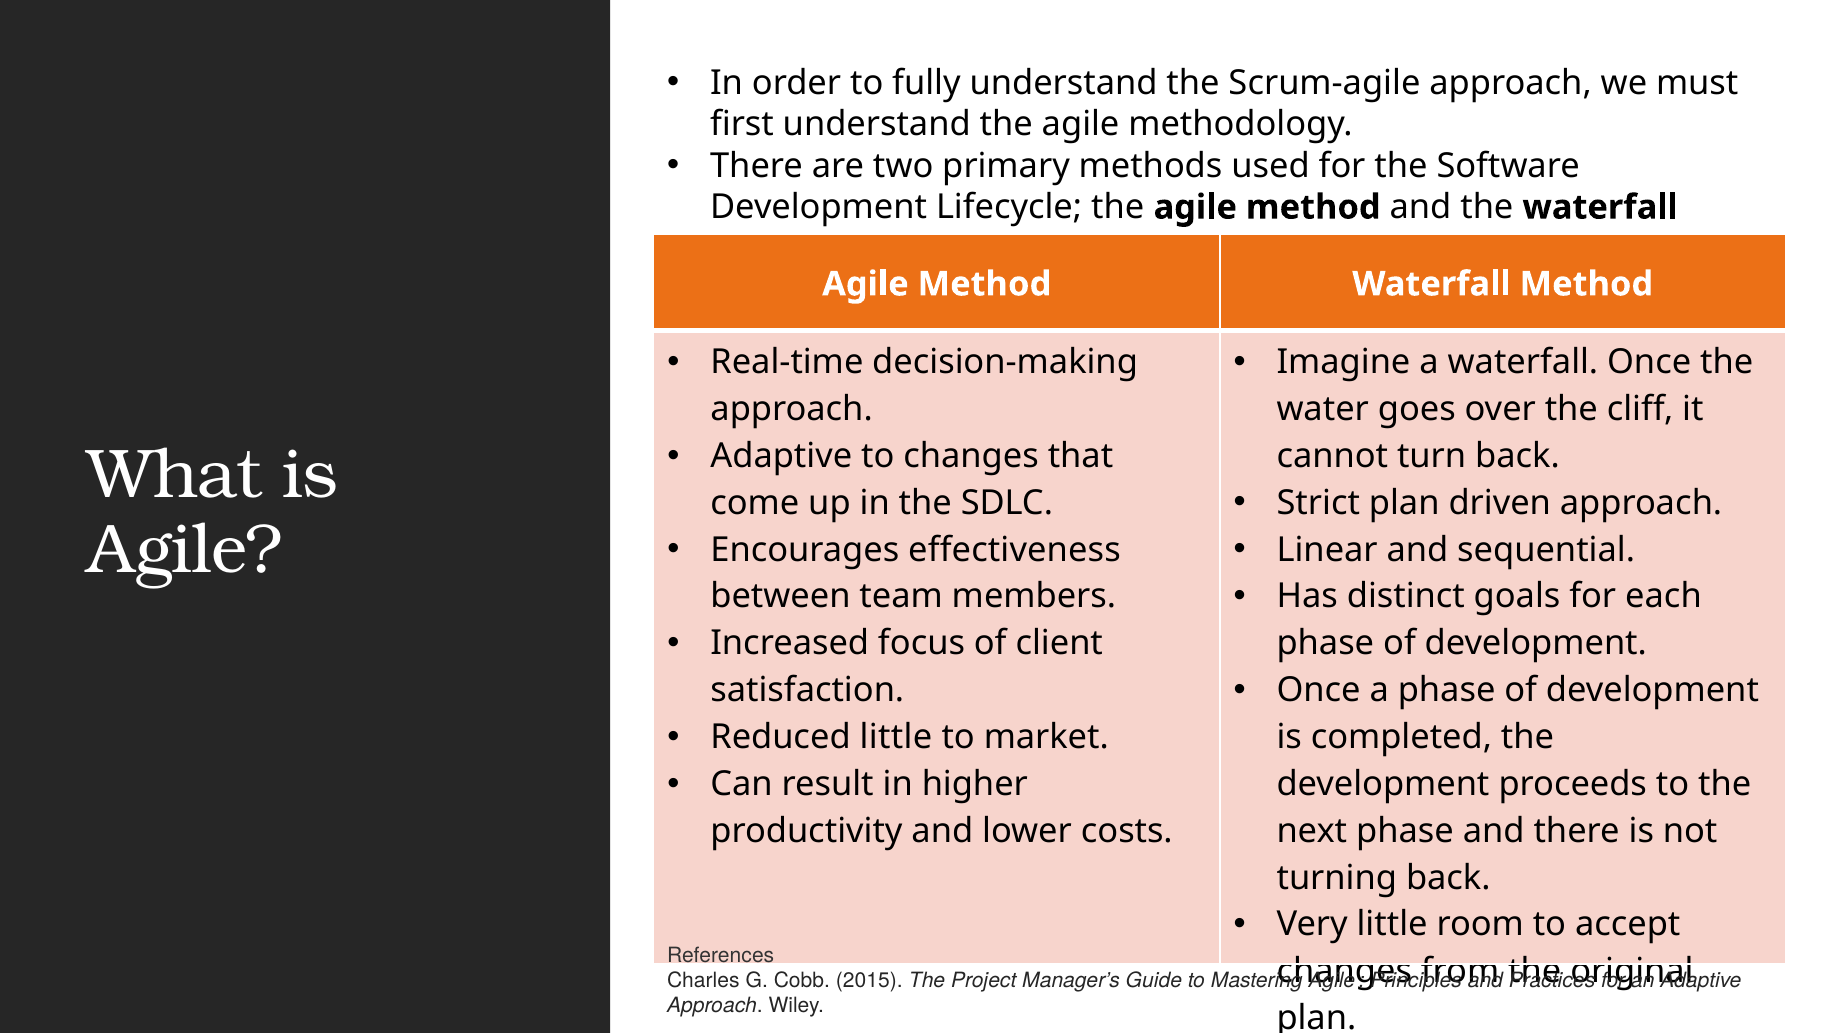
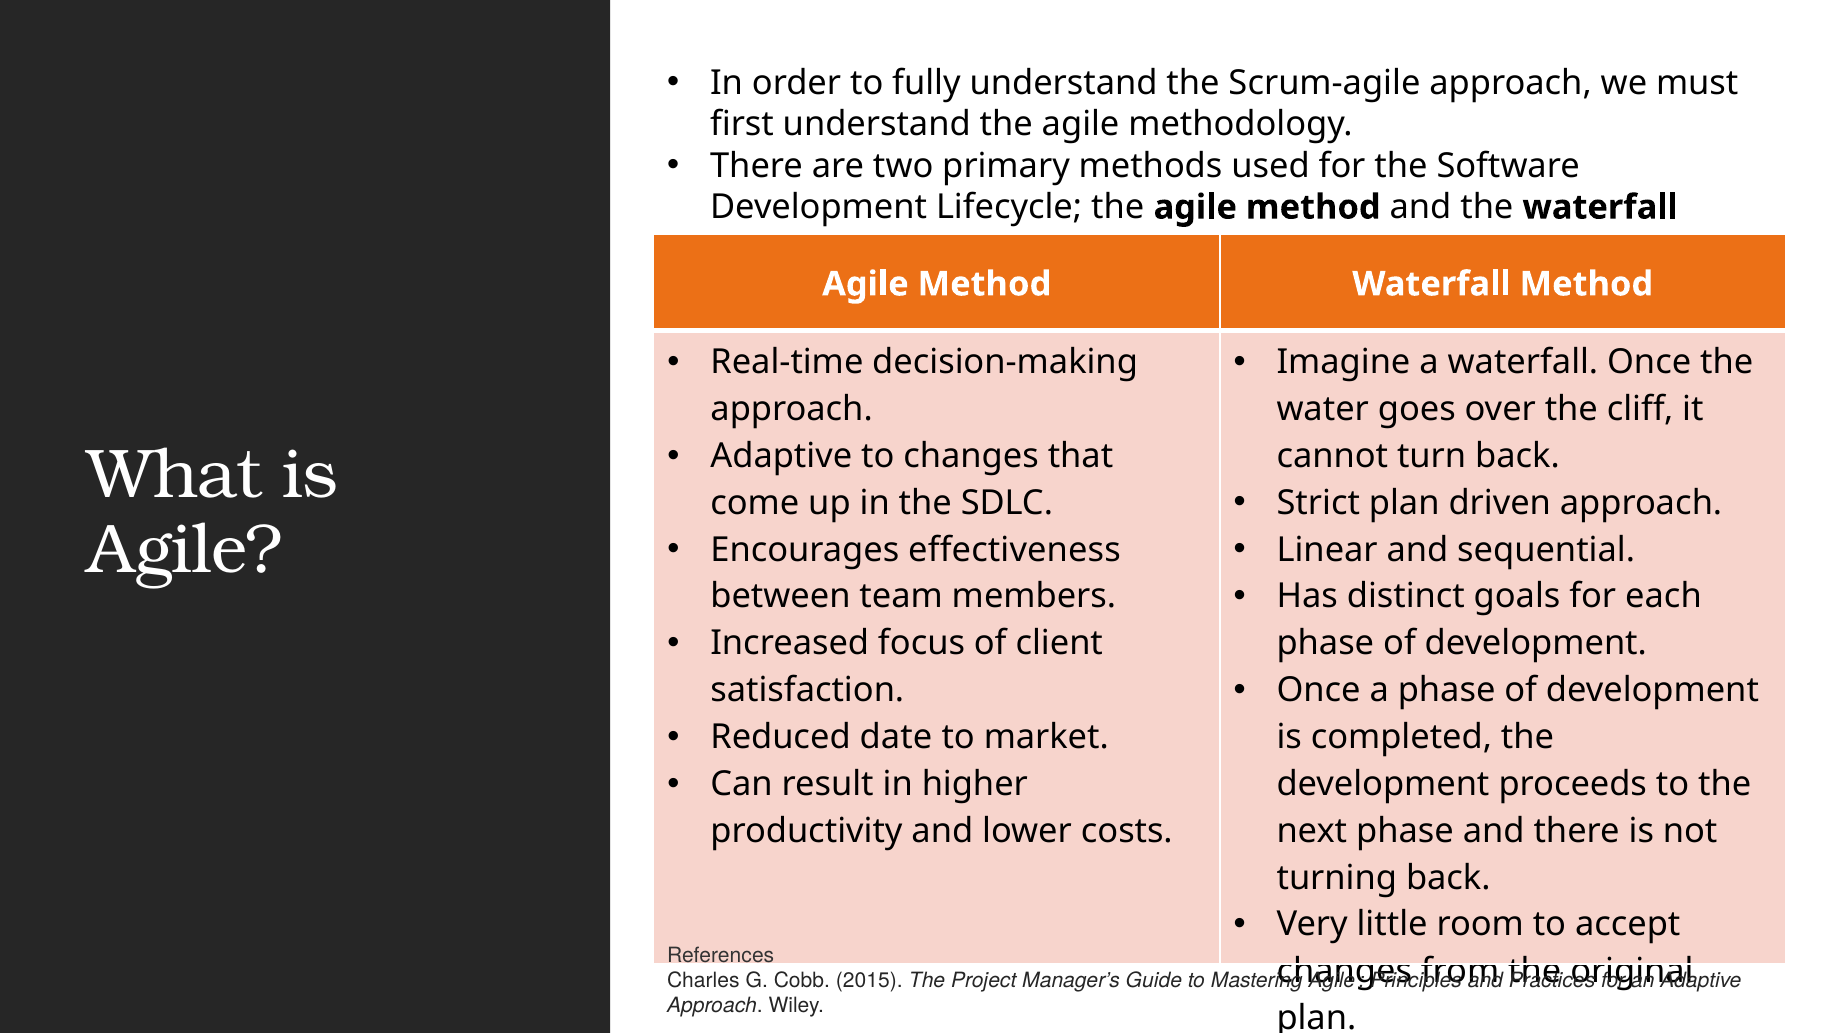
Reduced little: little -> date
